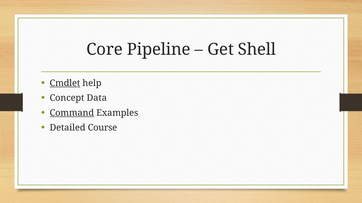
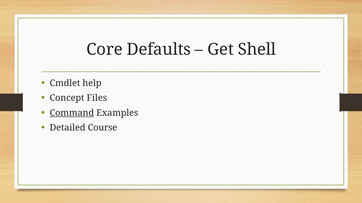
Pipeline: Pipeline -> Defaults
Cmdlet underline: present -> none
Data: Data -> Files
